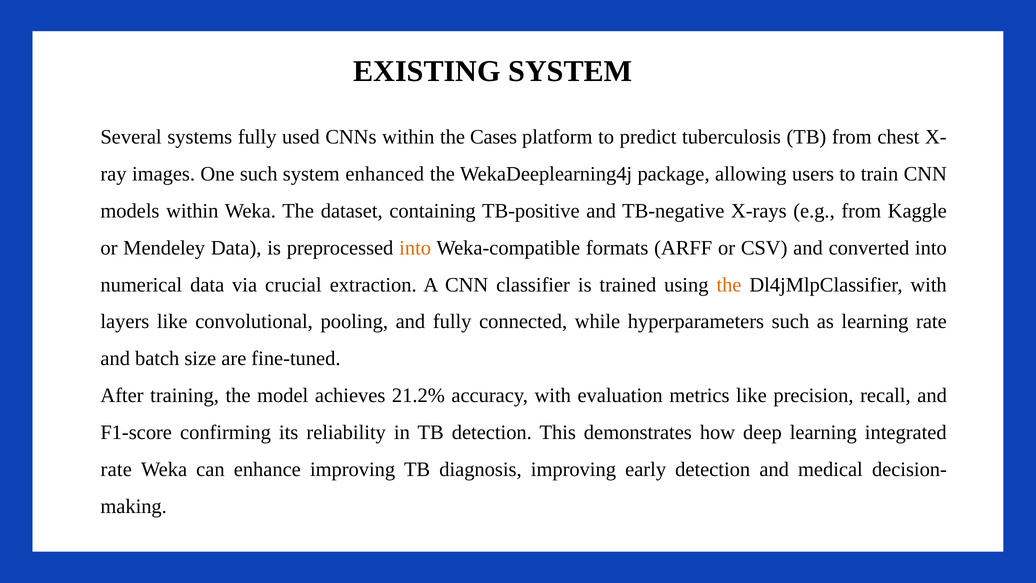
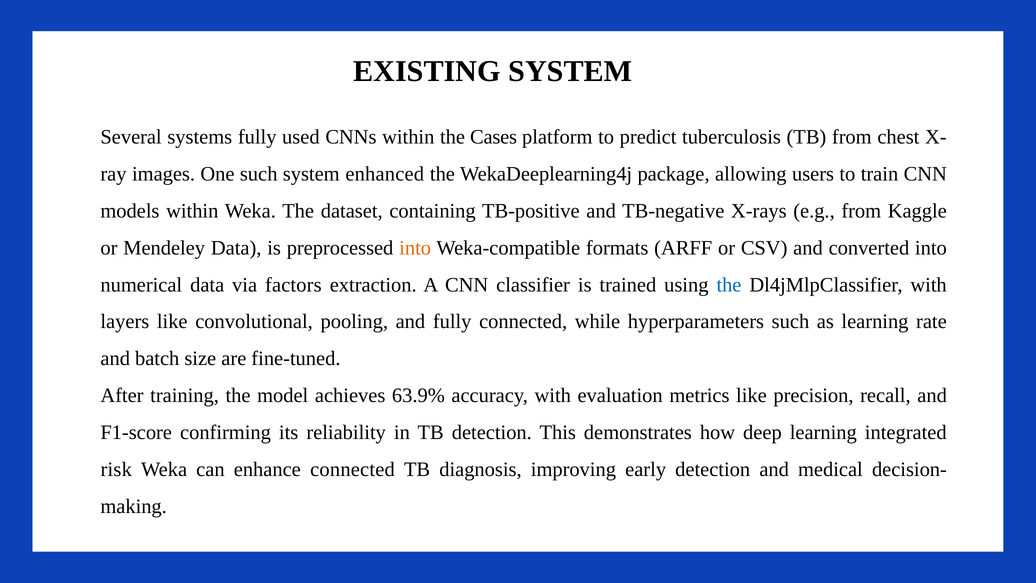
crucial: crucial -> factors
the at (729, 285) colour: orange -> blue
21.2%: 21.2% -> 63.9%
rate at (116, 469): rate -> risk
enhance improving: improving -> connected
